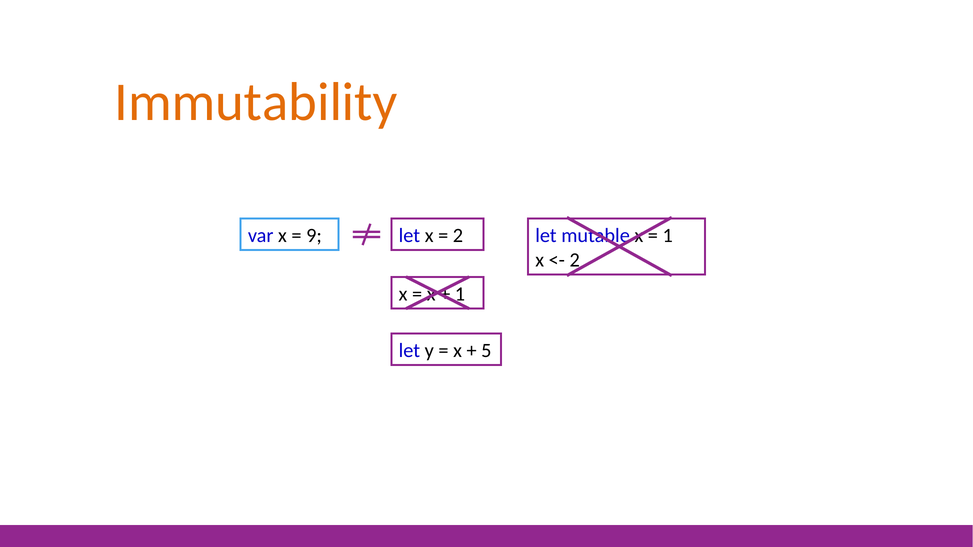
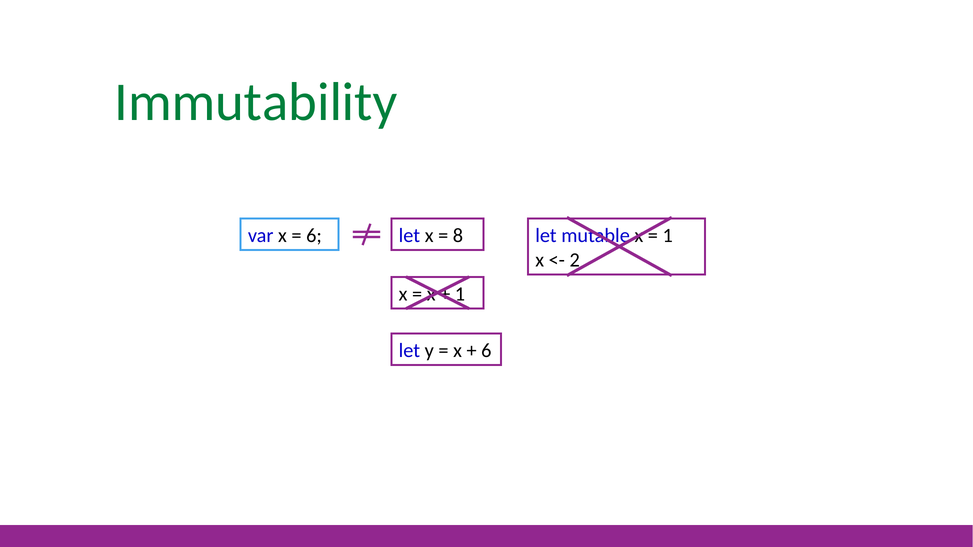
Immutability colour: orange -> green
9 at (314, 236): 9 -> 6
2 at (458, 236): 2 -> 8
5 at (486, 351): 5 -> 6
